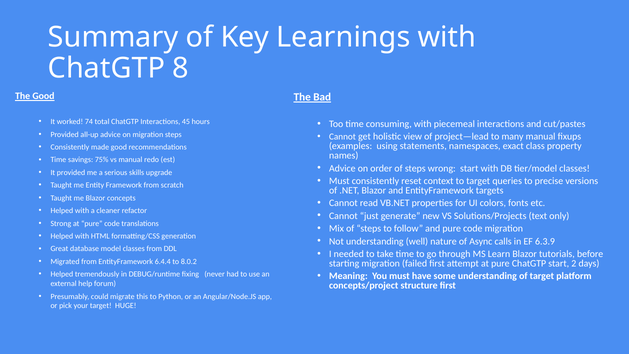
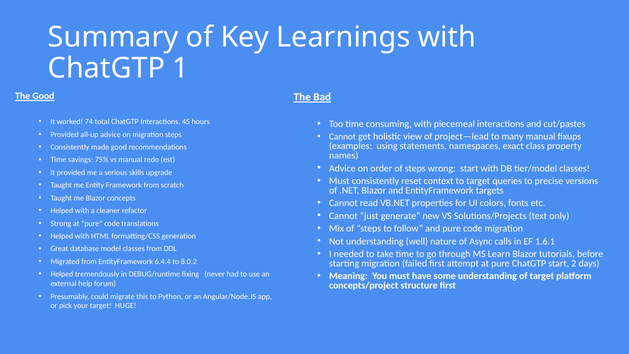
8: 8 -> 1
6.3.9: 6.3.9 -> 1.6.1
